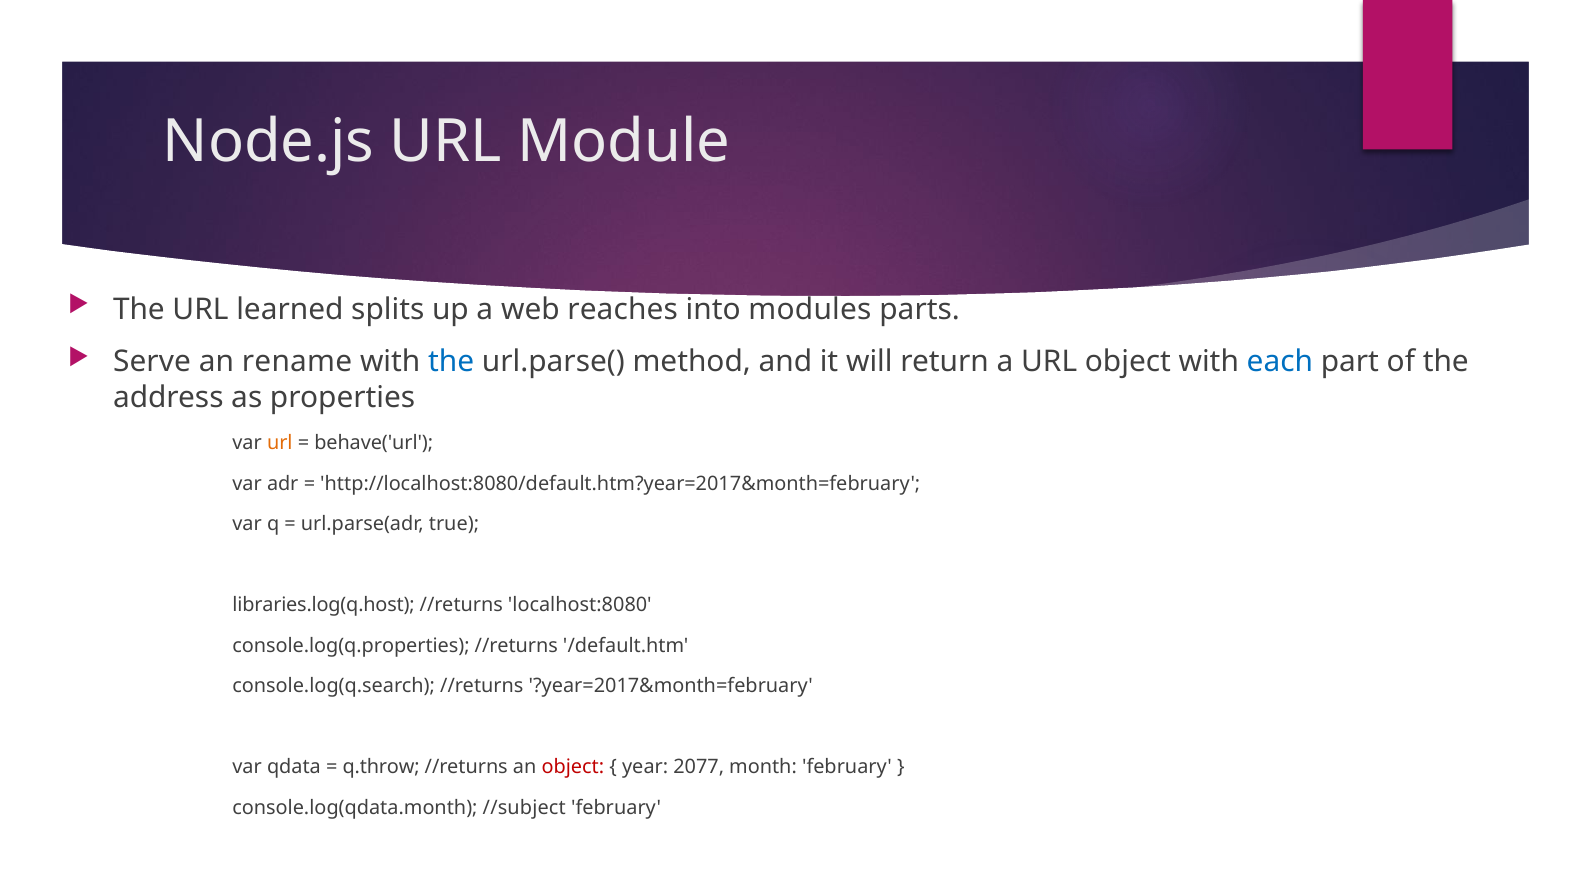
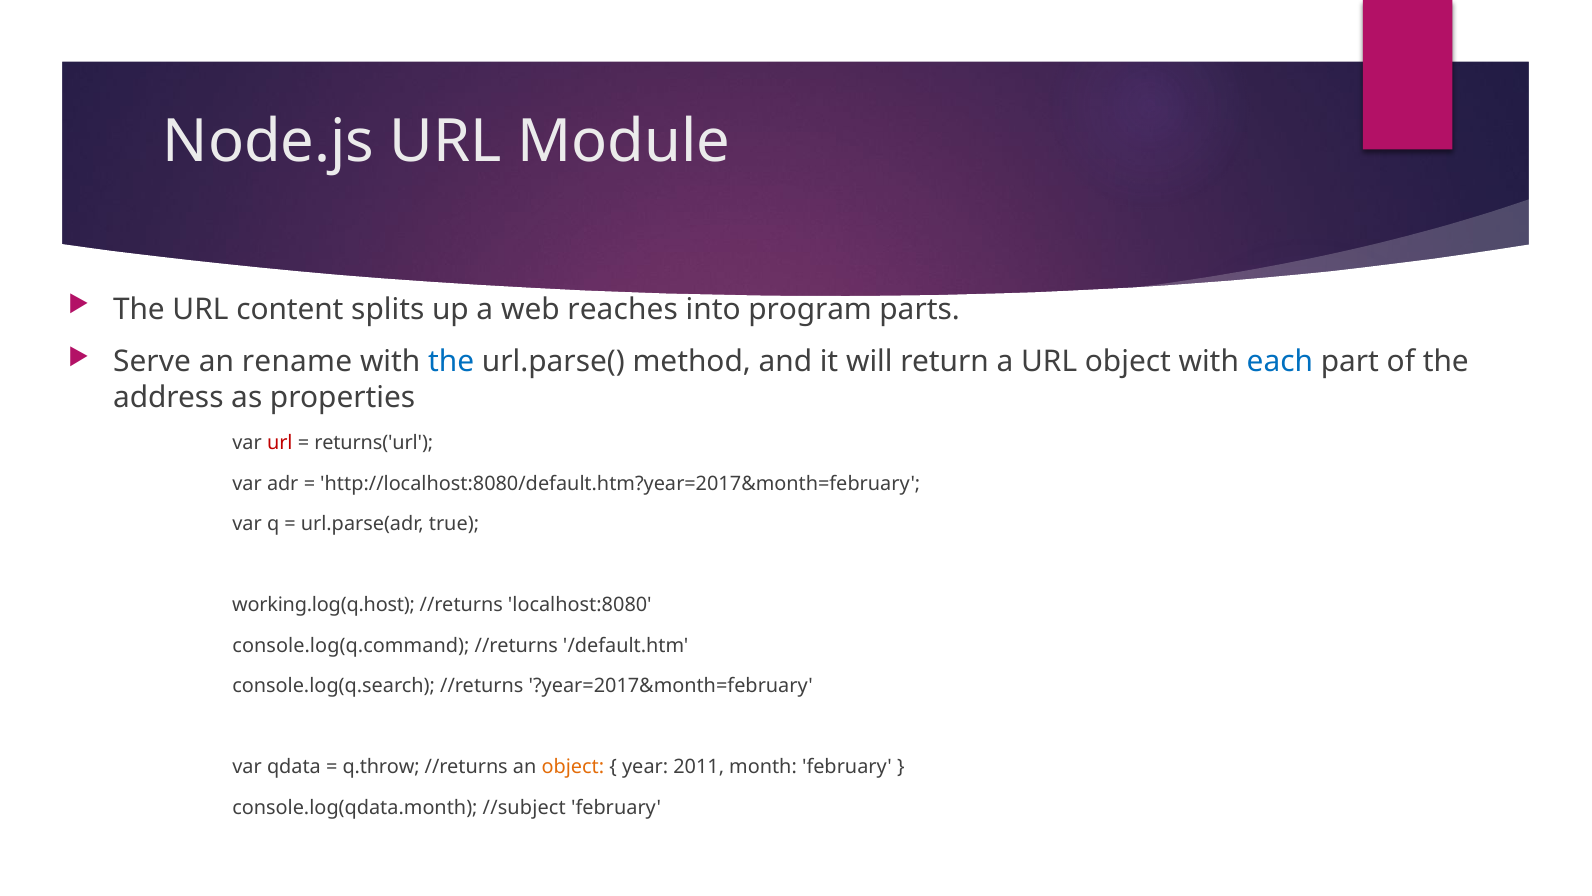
learned: learned -> content
modules: modules -> program
url at (280, 443) colour: orange -> red
behave('url: behave('url -> returns('url
libraries.log(q.host: libraries.log(q.host -> working.log(q.host
console.log(q.properties: console.log(q.properties -> console.log(q.command
object at (573, 767) colour: red -> orange
2077: 2077 -> 2011
